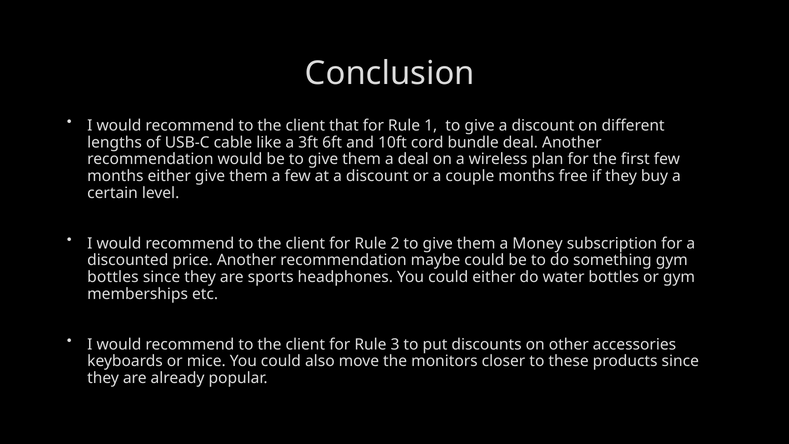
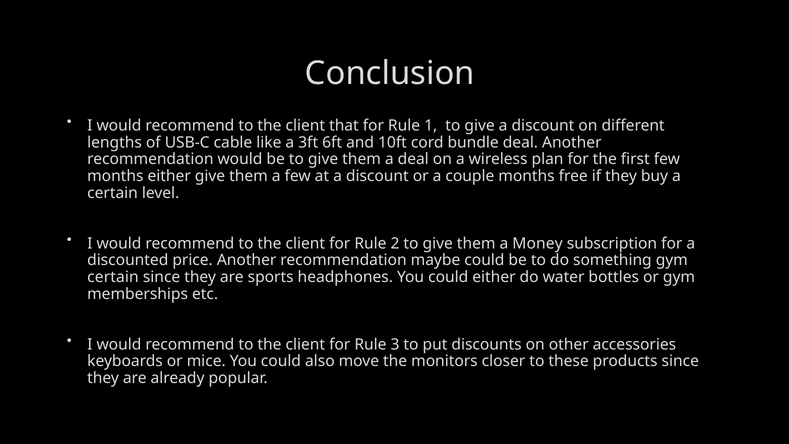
bottles at (113, 277): bottles -> certain
